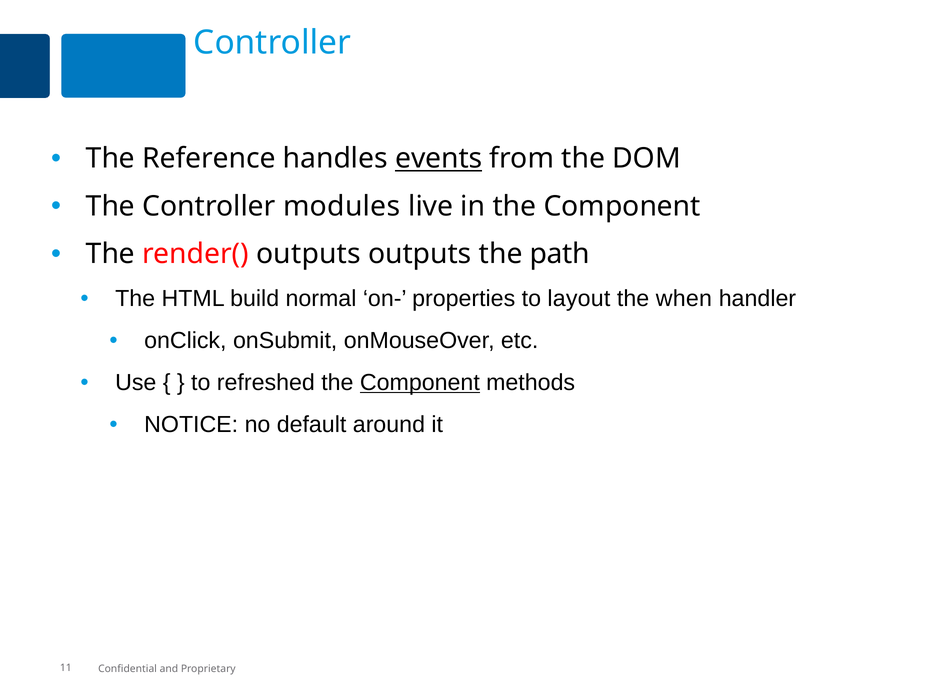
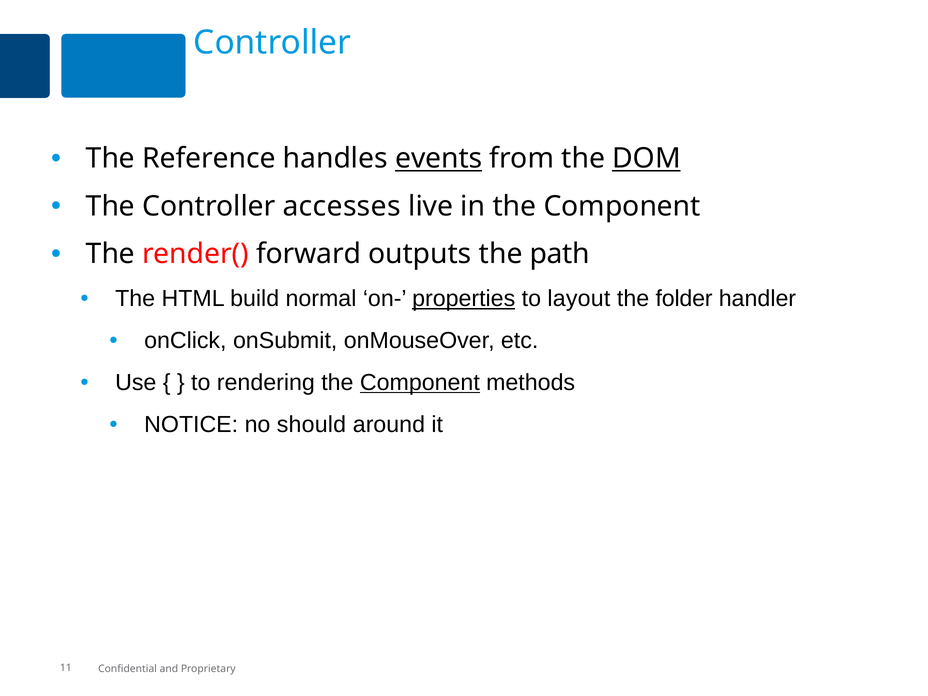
DOM underline: none -> present
modules: modules -> accesses
render( outputs: outputs -> forward
properties underline: none -> present
when: when -> folder
refreshed: refreshed -> rendering
default: default -> should
